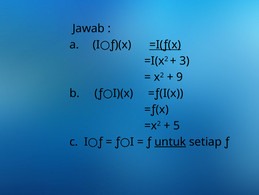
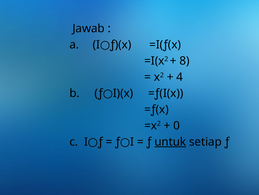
=I(ƒ(x underline: present -> none
3: 3 -> 8
9: 9 -> 4
5: 5 -> 0
